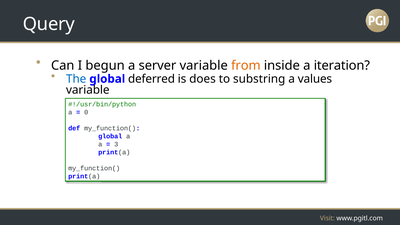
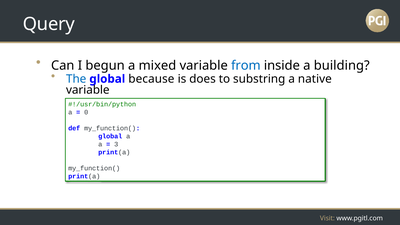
server: server -> mixed
from colour: orange -> blue
iteration: iteration -> building
deferred: deferred -> because
values: values -> native
